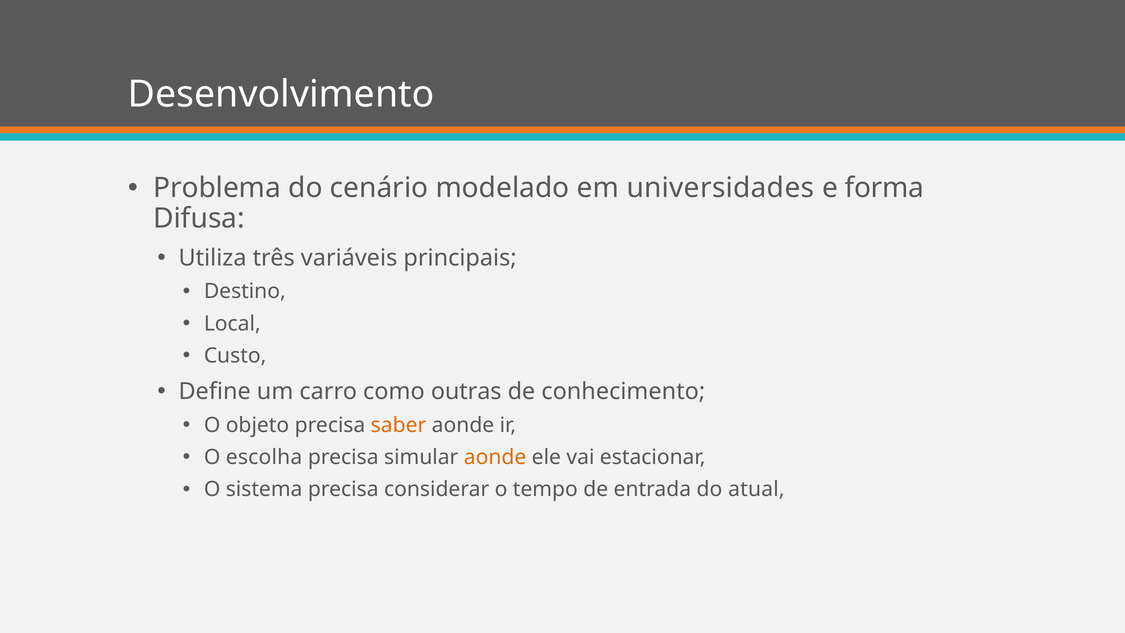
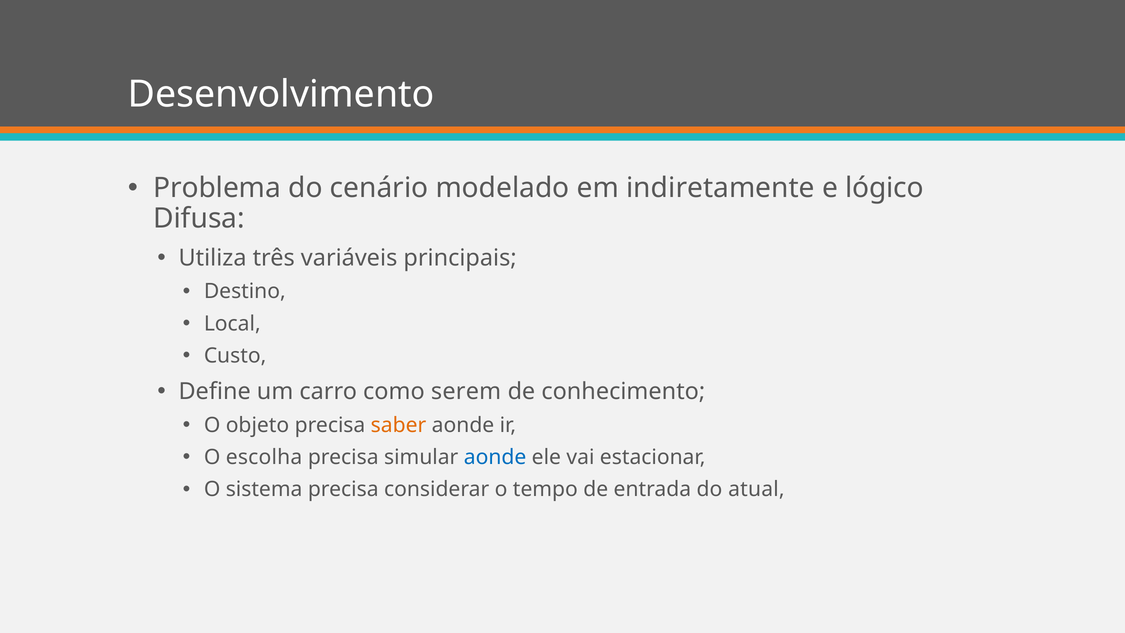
universidades: universidades -> indiretamente
forma: forma -> lógico
outras: outras -> serem
aonde at (495, 457) colour: orange -> blue
